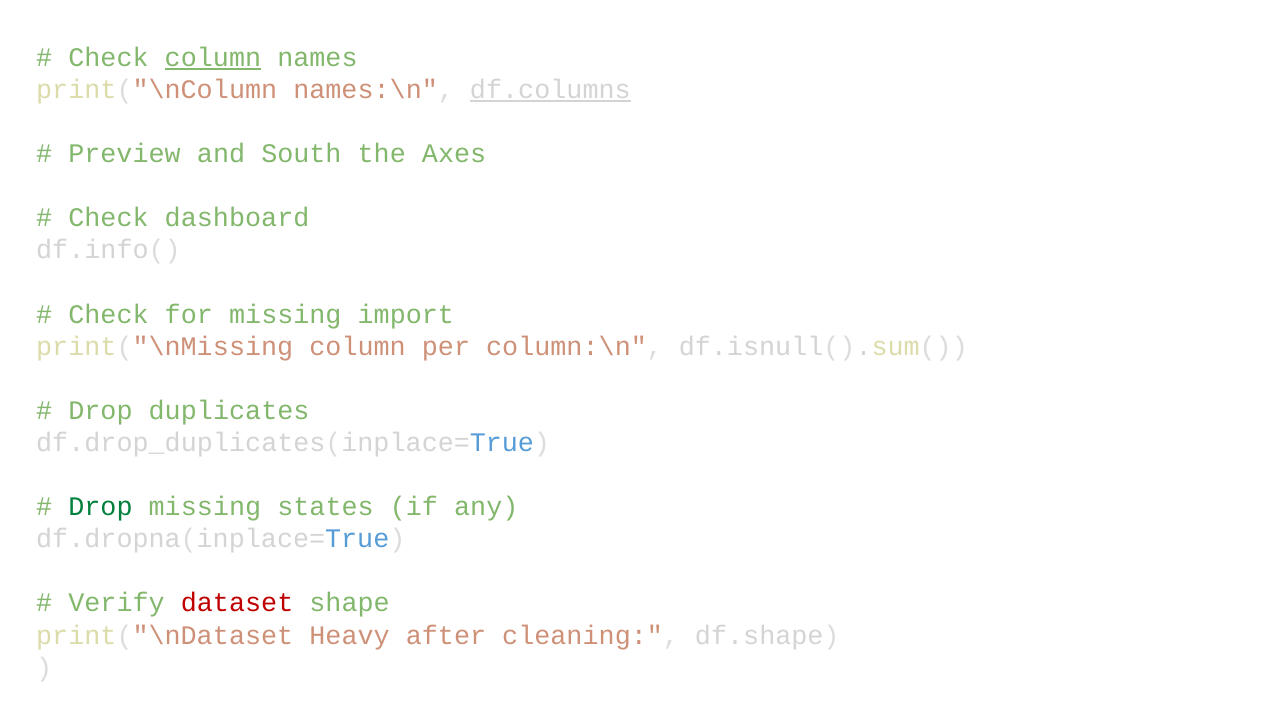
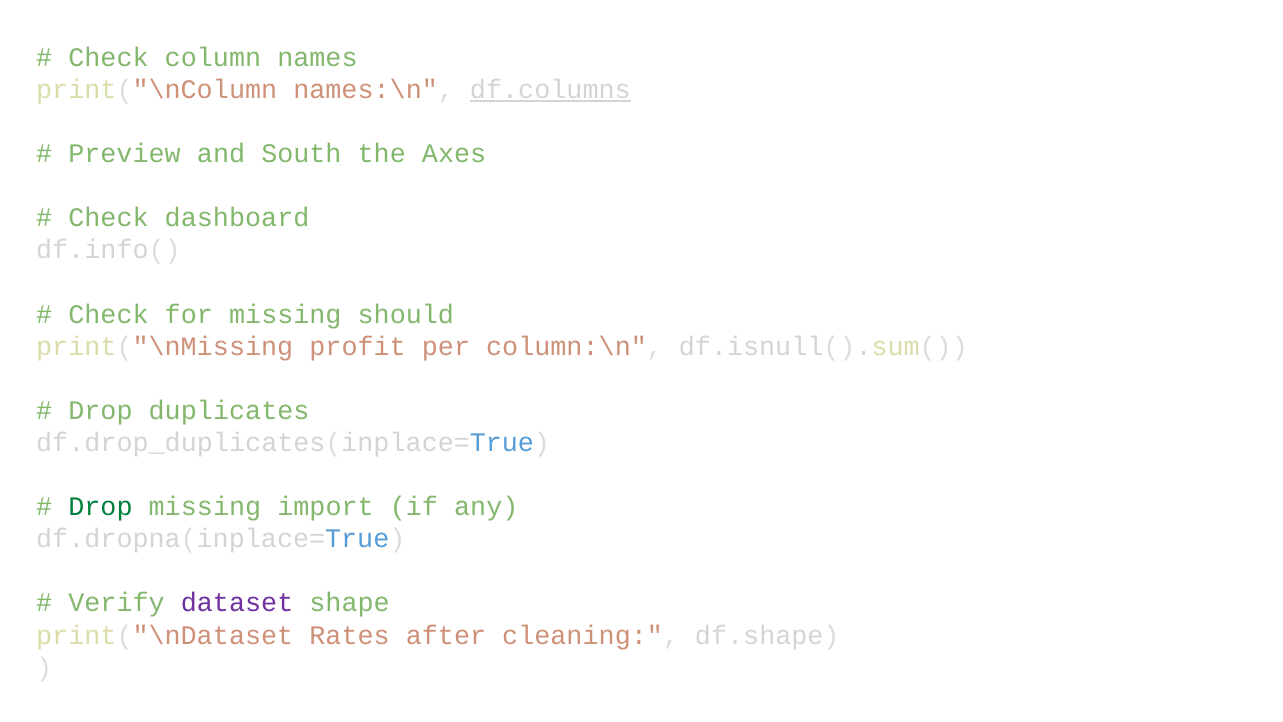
column at (213, 57) underline: present -> none
import: import -> should
print("\nMissing column: column -> profit
states: states -> import
dataset colour: red -> purple
Heavy: Heavy -> Rates
